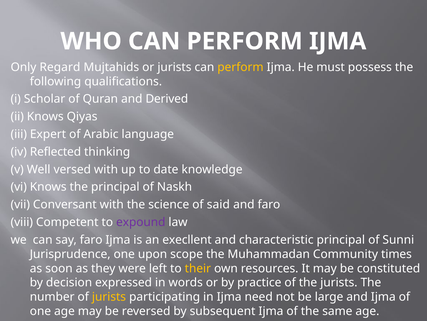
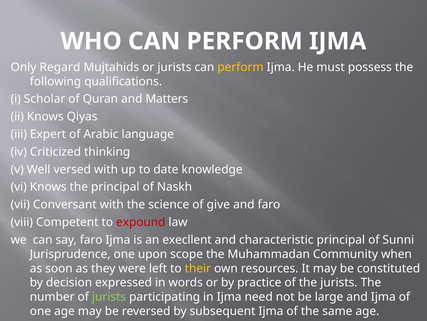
Derived: Derived -> Matters
Reflected: Reflected -> Criticized
said: said -> give
expound colour: purple -> red
times: times -> when
jurists at (109, 296) colour: yellow -> light green
